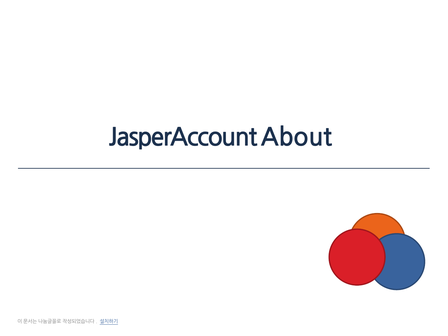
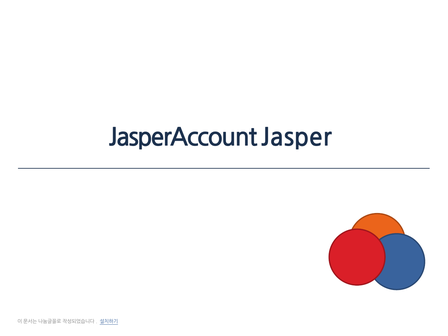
About: About -> Jasper
